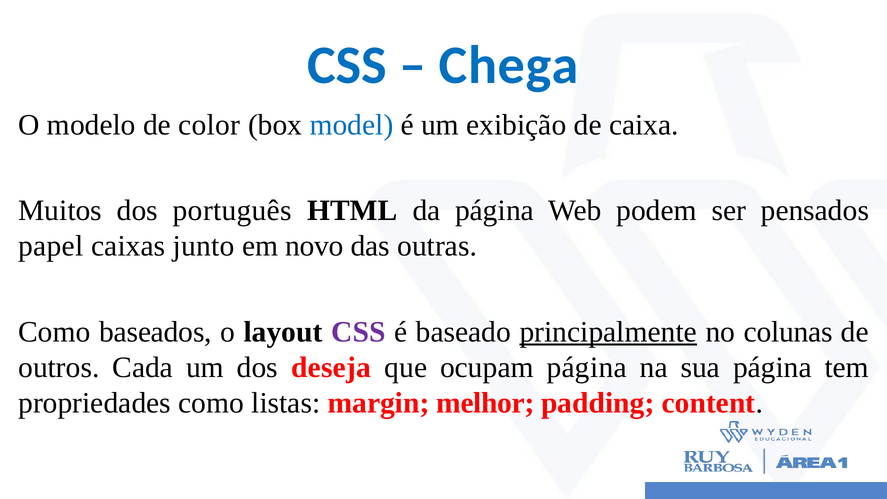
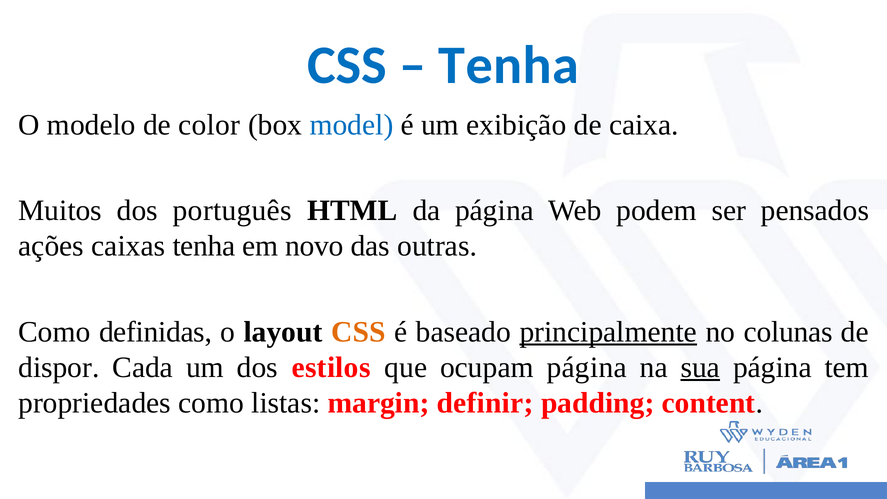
Chega at (509, 65): Chega -> Tenha
papel: papel -> ações
caixas junto: junto -> tenha
baseados: baseados -> definidas
CSS at (358, 332) colour: purple -> orange
outros: outros -> dispor
deseja: deseja -> estilos
sua underline: none -> present
melhor: melhor -> definir
